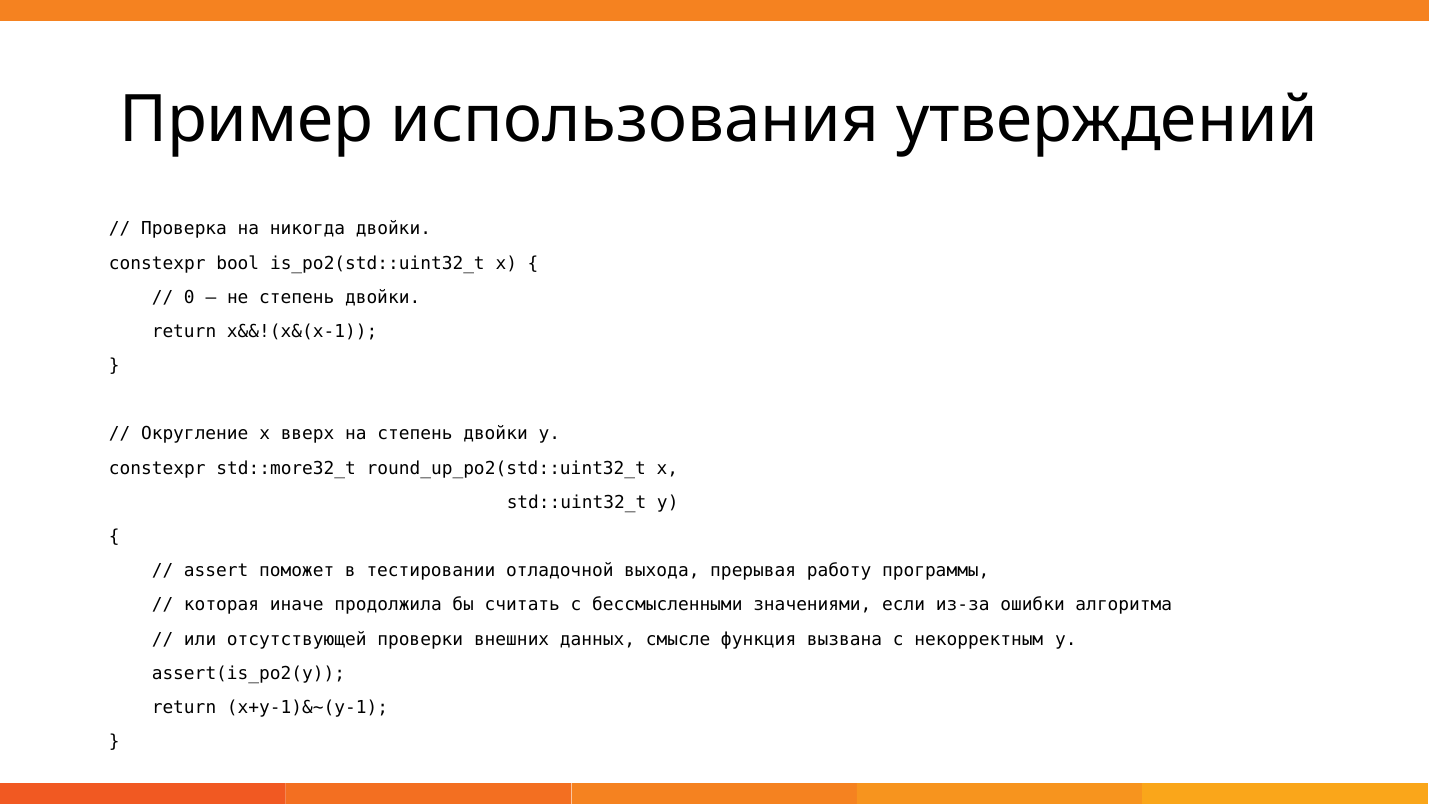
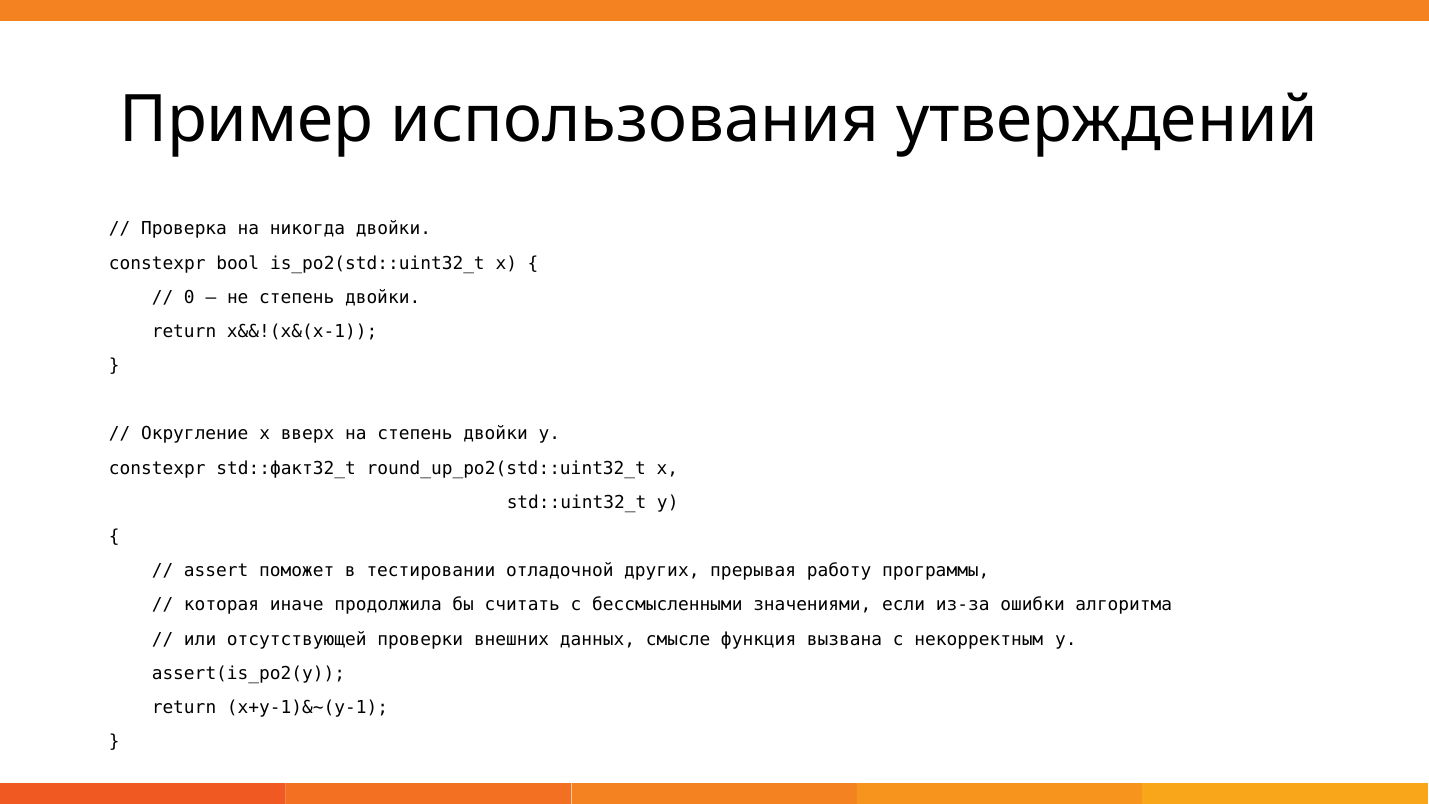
std::more32_t: std::more32_t -> std::факт32_t
выхода: выхода -> других
